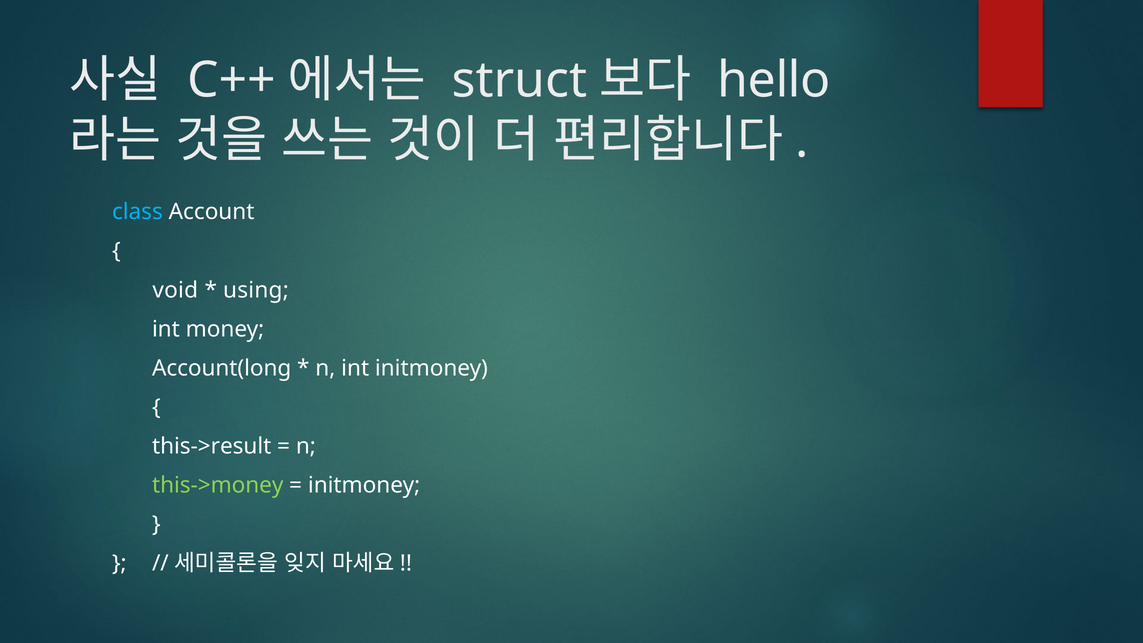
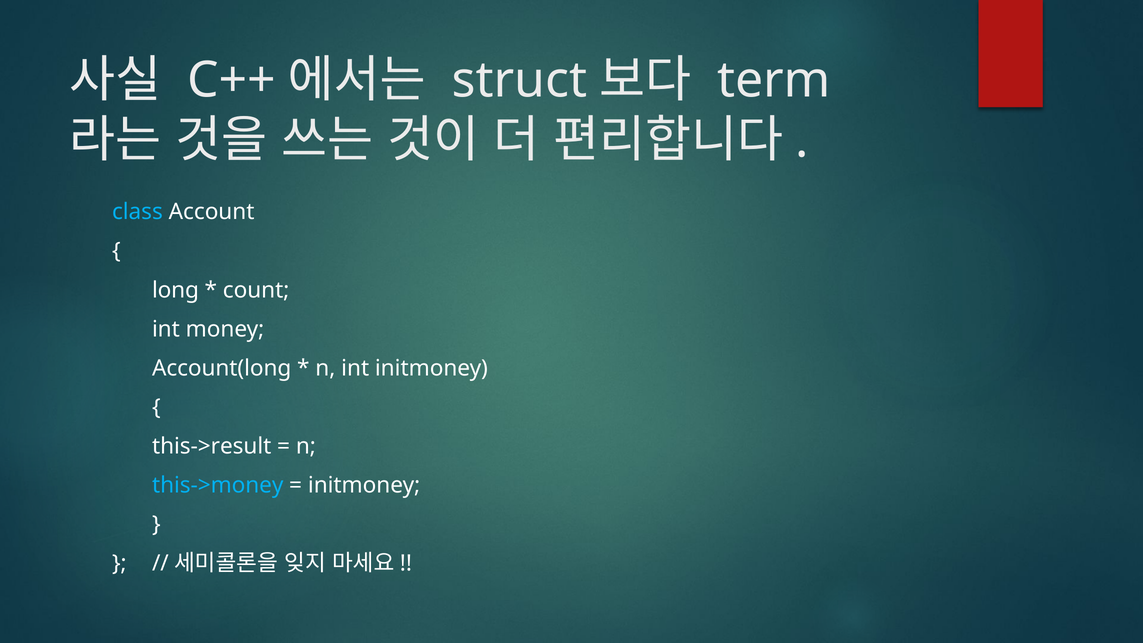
hello: hello -> term
void: void -> long
using: using -> count
this->money colour: light green -> light blue
